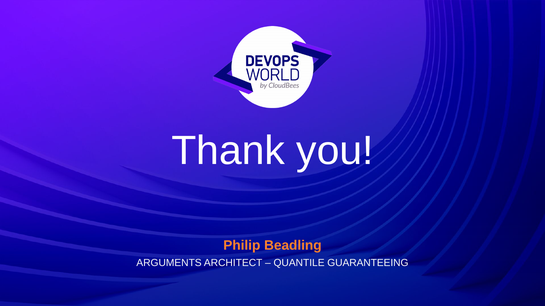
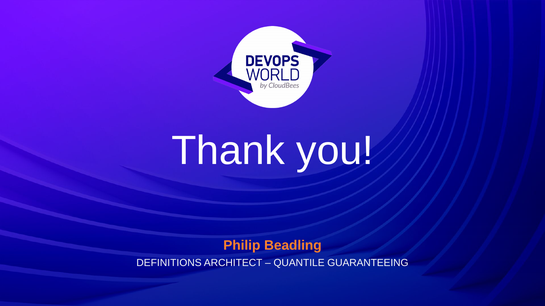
ARGUMENTS: ARGUMENTS -> DEFINITIONS
